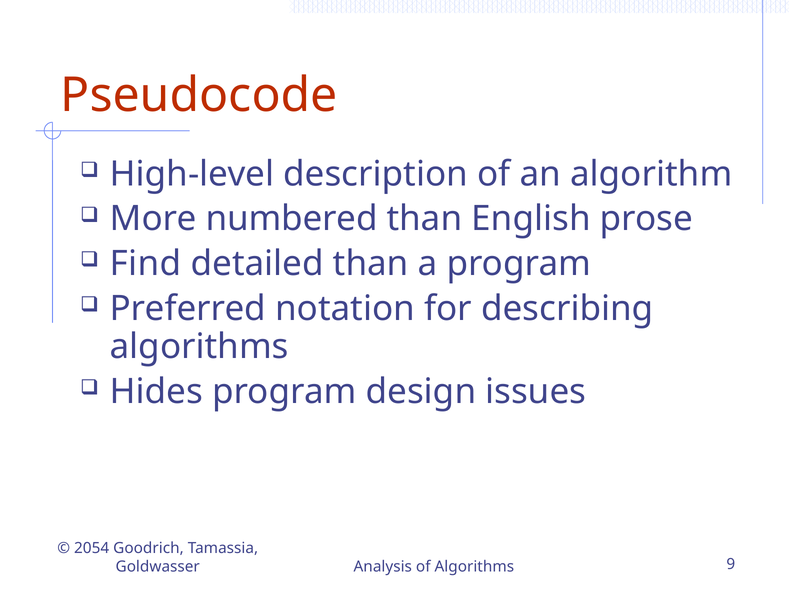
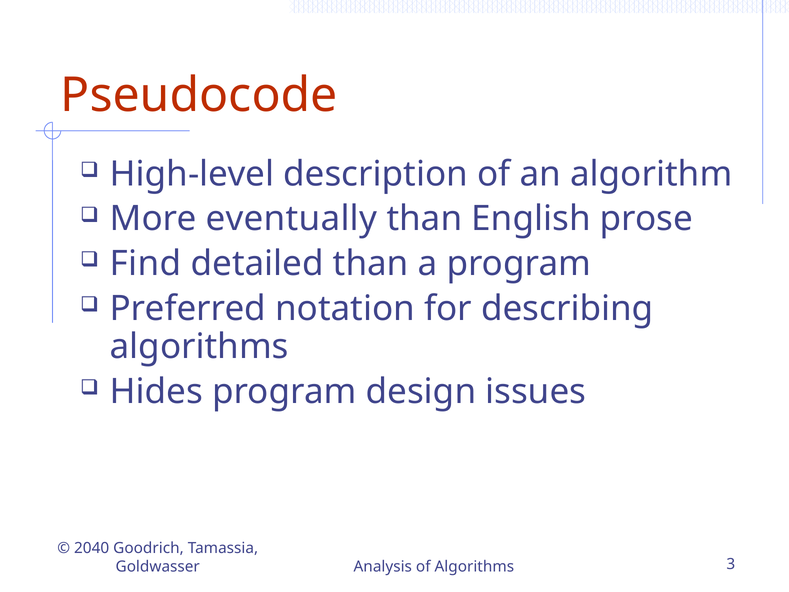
numbered: numbered -> eventually
2054: 2054 -> 2040
9: 9 -> 3
